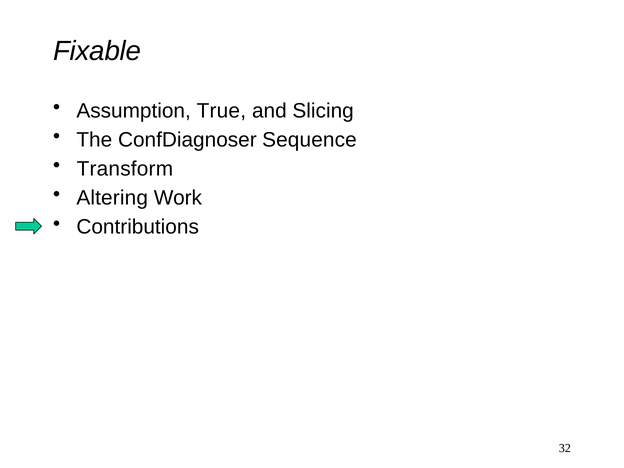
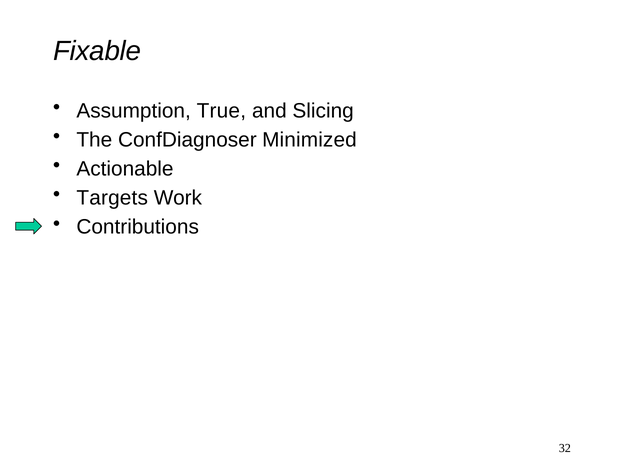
Sequence: Sequence -> Minimized
Transform: Transform -> Actionable
Altering: Altering -> Targets
